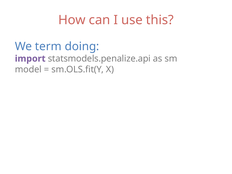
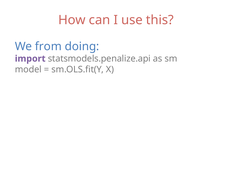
term: term -> from
